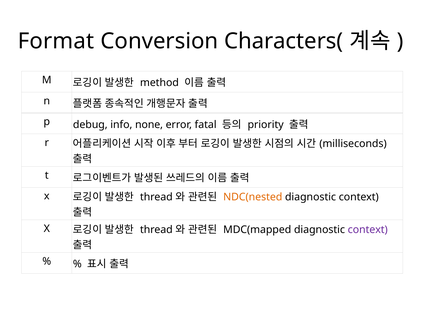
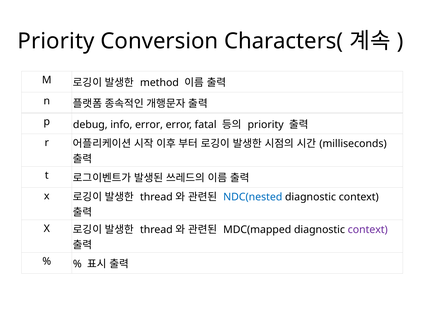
Format at (56, 41): Format -> Priority
info none: none -> error
NDC(nested colour: orange -> blue
